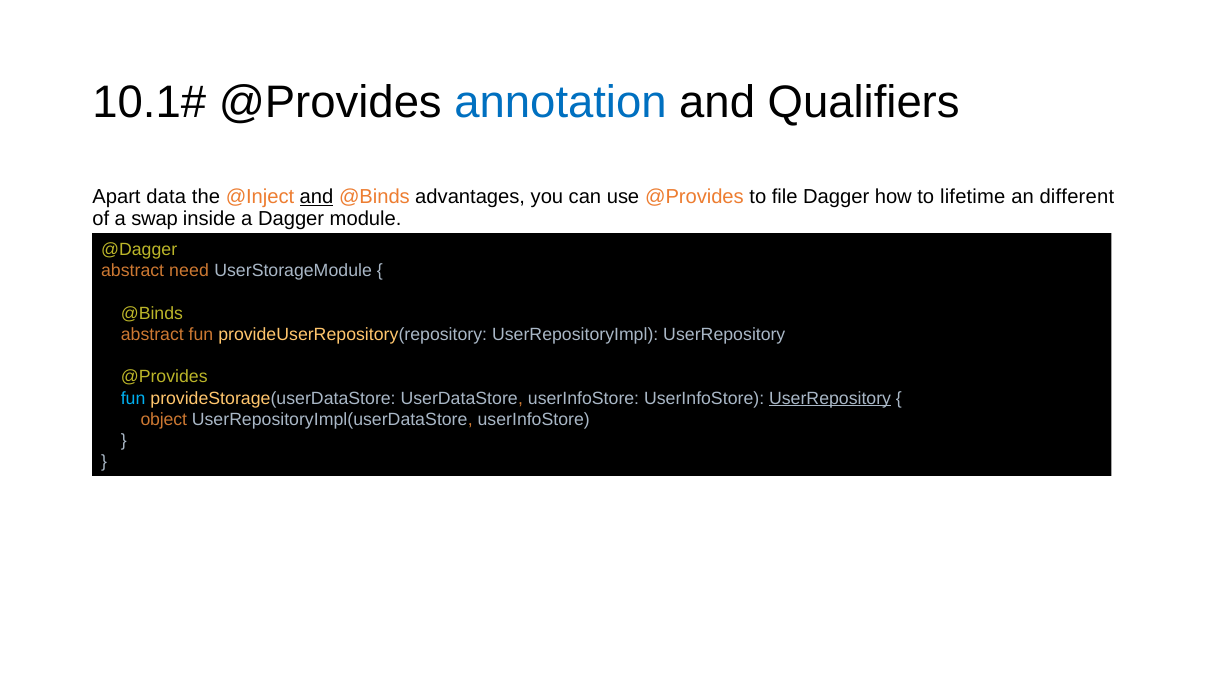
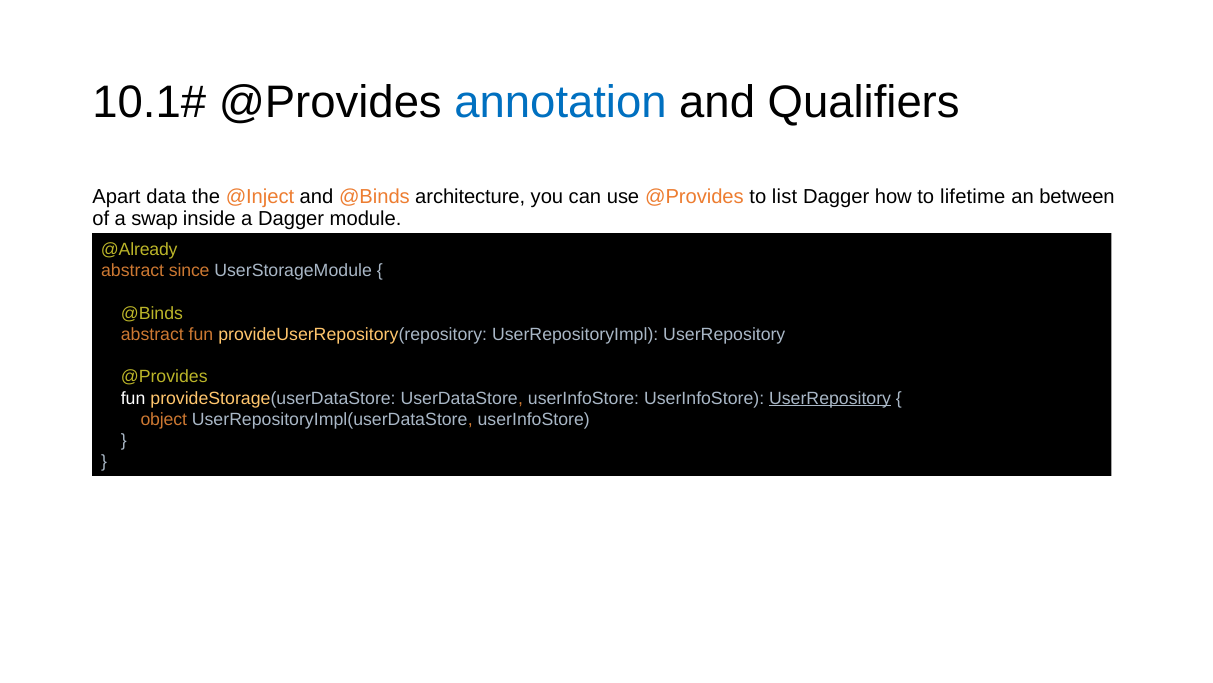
and at (317, 197) underline: present -> none
advantages: advantages -> architecture
file: file -> list
different: different -> between
@Dagger: @Dagger -> @Already
need: need -> since
fun at (133, 398) colour: light blue -> white
